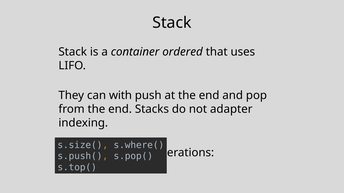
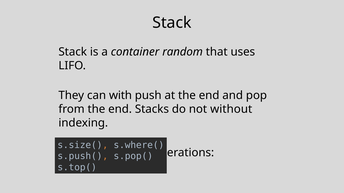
ordered: ordered -> random
adapter: adapter -> without
